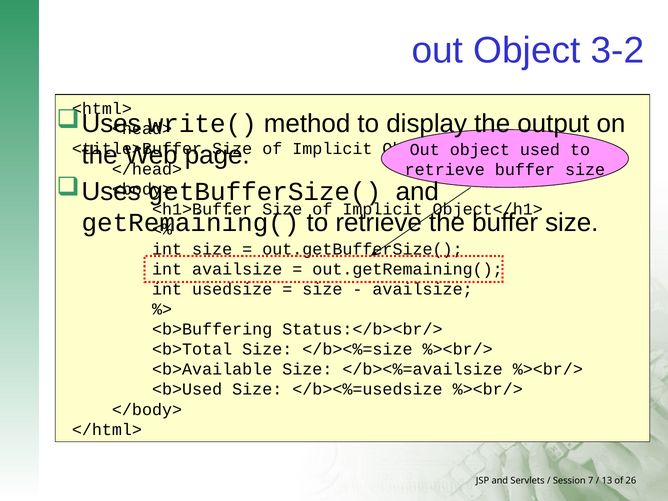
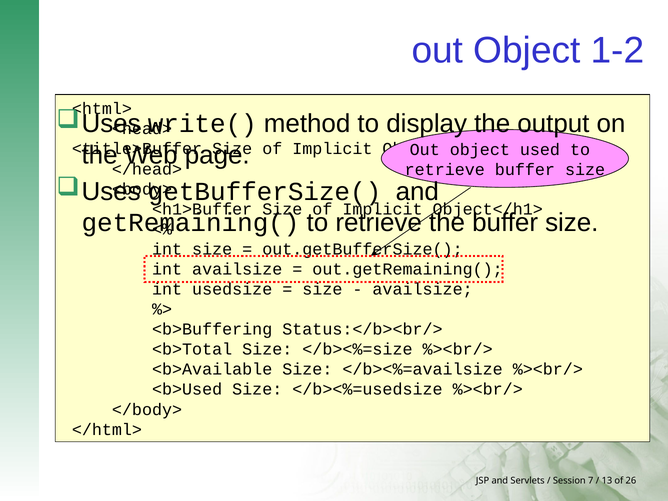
3-2: 3-2 -> 1-2
